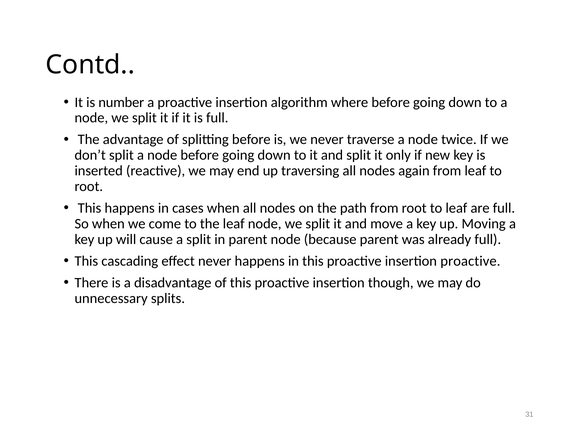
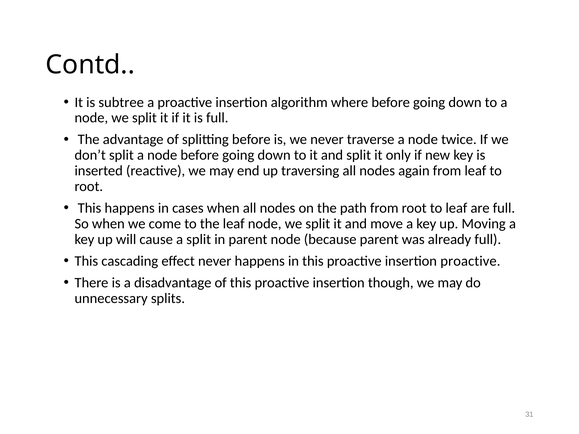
number: number -> subtree
